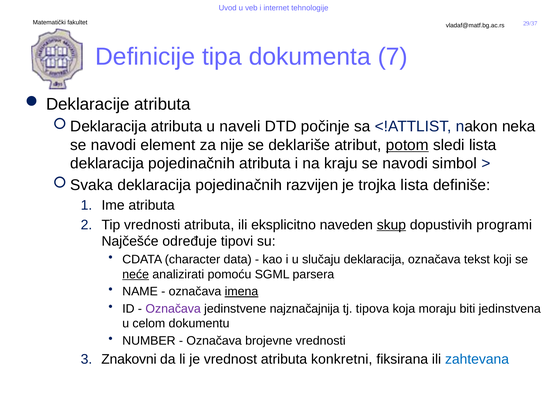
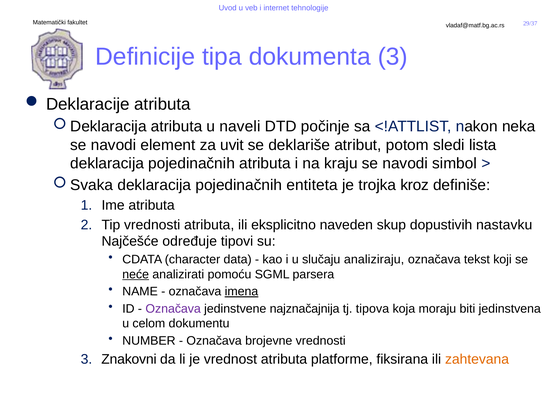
dokumenta 7: 7 -> 3
nije: nije -> uvit
potom underline: present -> none
razvijen: razvijen -> entiteta
trojka lista: lista -> kroz
skup underline: present -> none
programi: programi -> nastavku
slučaju deklaracija: deklaracija -> analiziraju
konkretni: konkretni -> platforme
zahtevana colour: blue -> orange
